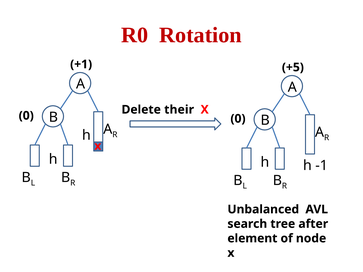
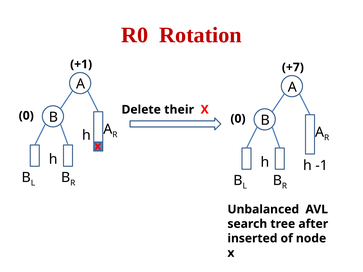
+5: +5 -> +7
element: element -> inserted
